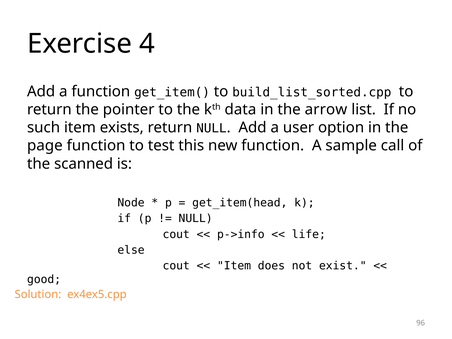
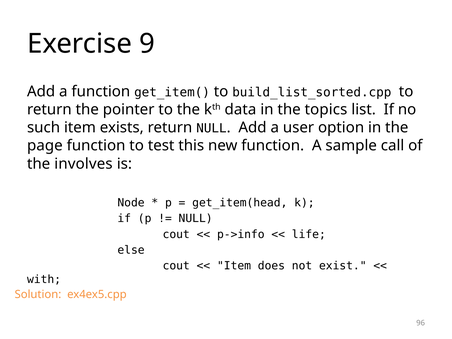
4: 4 -> 9
arrow: arrow -> topics
scanned: scanned -> involves
good: good -> with
